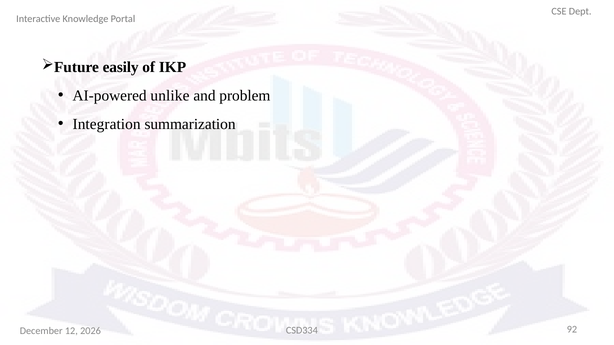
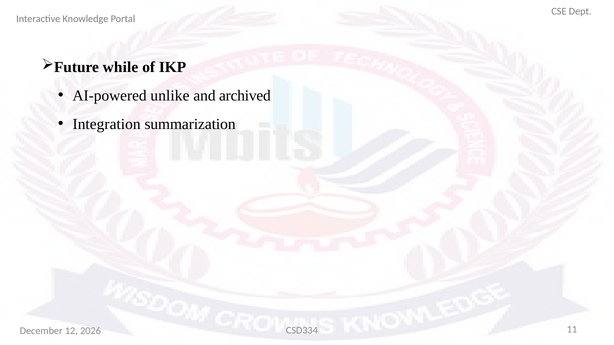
easily: easily -> while
problem: problem -> archived
92: 92 -> 11
